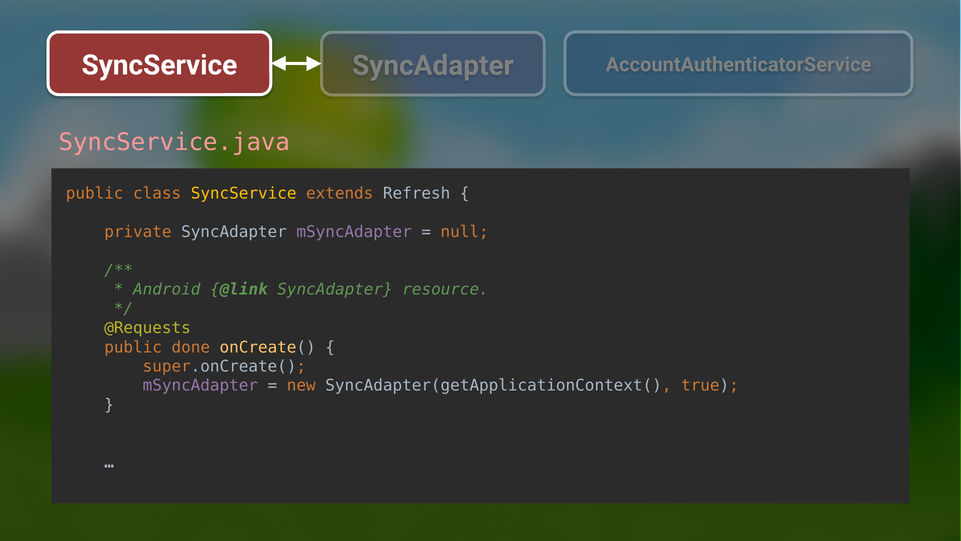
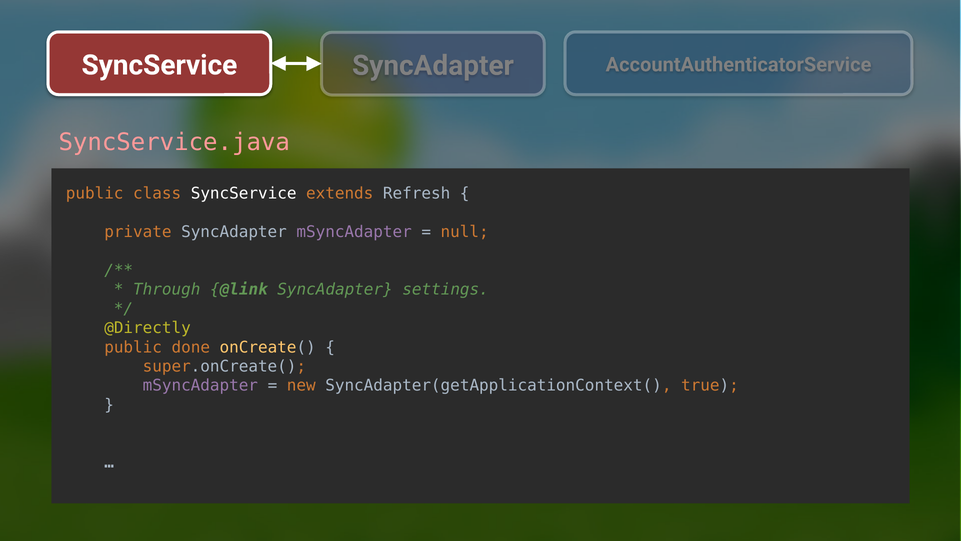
SyncService at (244, 193) colour: yellow -> white
Android: Android -> Through
resource: resource -> settings
@Requests: @Requests -> @Directly
